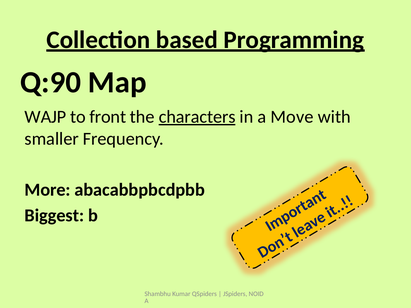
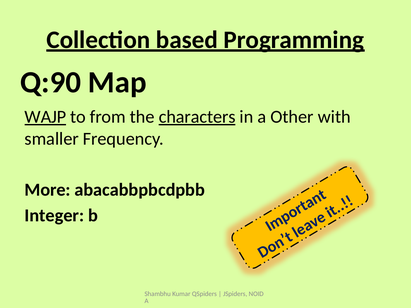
WAJP underline: none -> present
front: front -> from
Move: Move -> Other
Biggest: Biggest -> Integer
